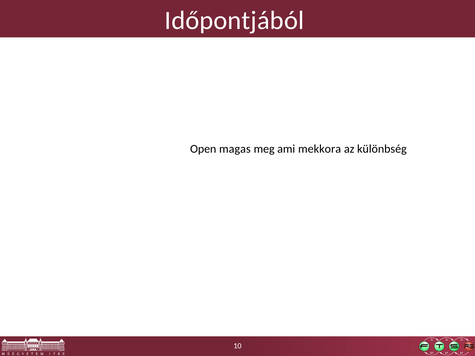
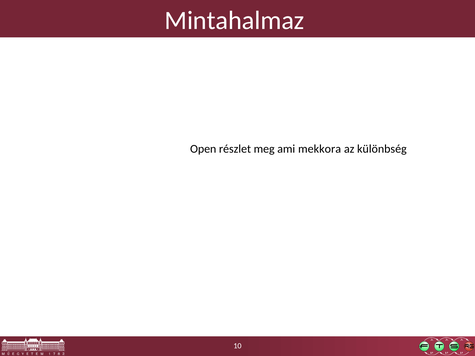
Időpontjából: Időpontjából -> Mintahalmaz
magas: magas -> részlet
